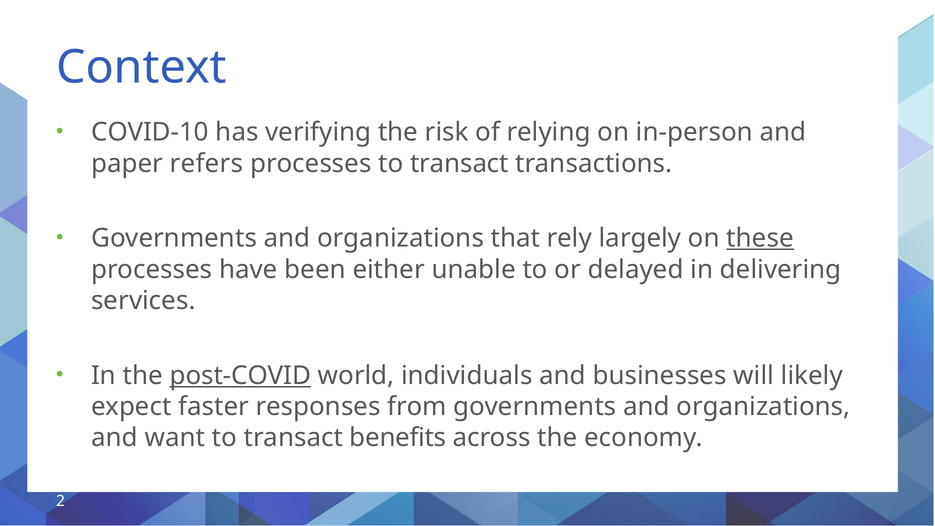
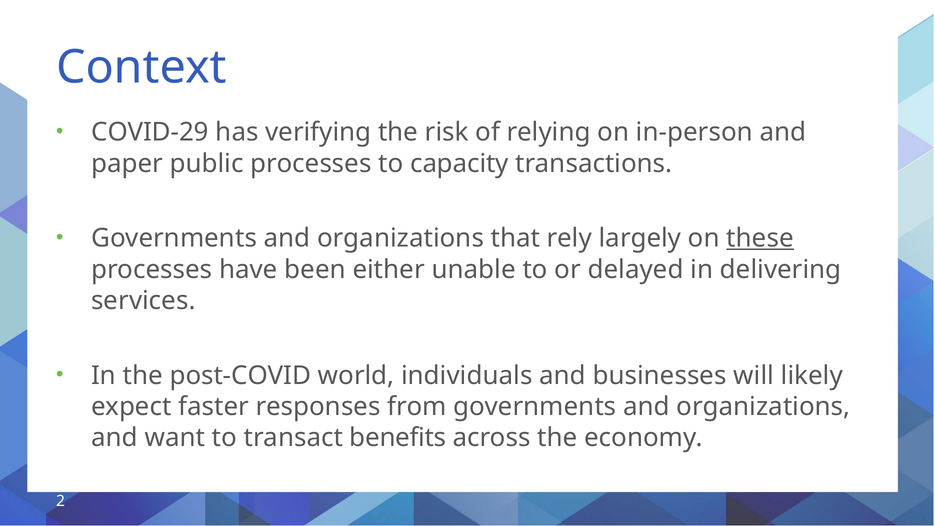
COVID-10: COVID-10 -> COVID-29
refers: refers -> public
processes to transact: transact -> capacity
post-COVID underline: present -> none
